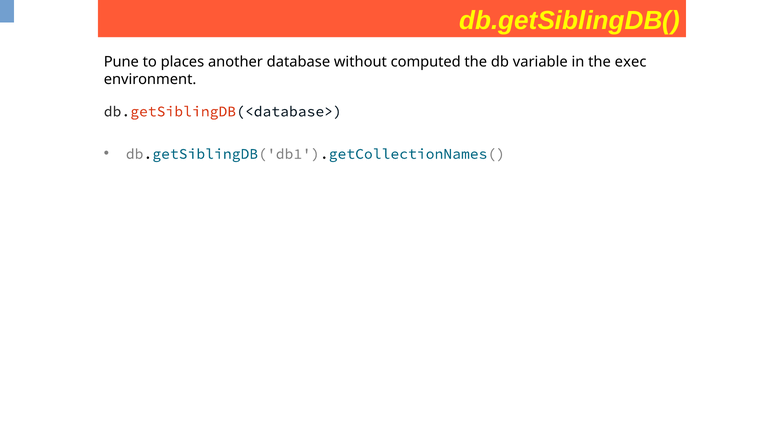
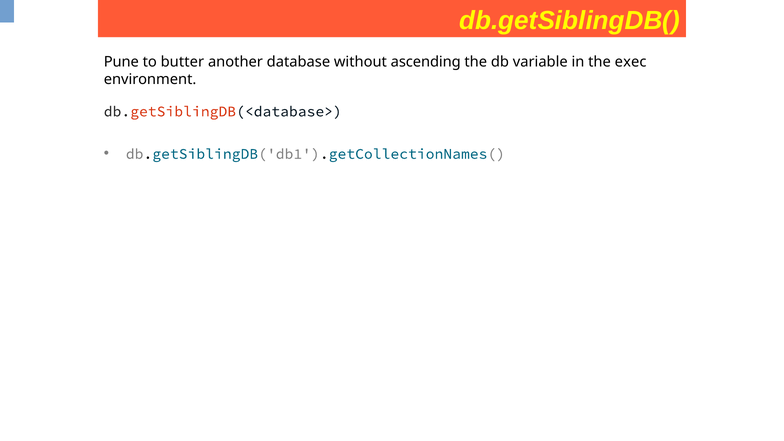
places: places -> butter
computed: computed -> ascending
